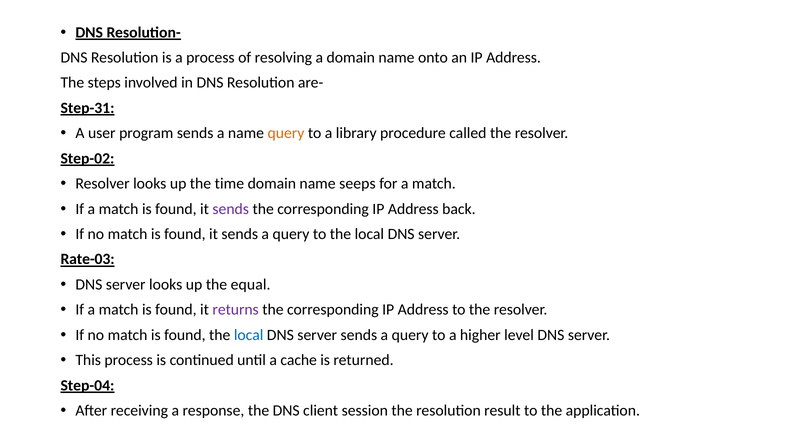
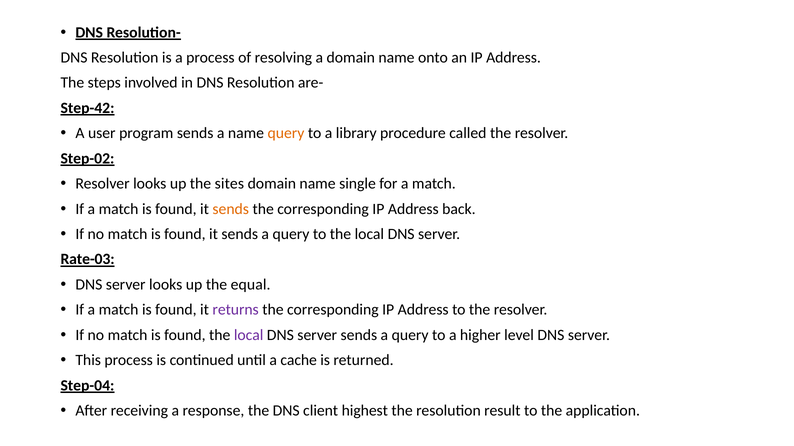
Step-31: Step-31 -> Step-42
time: time -> sites
seeps: seeps -> single
sends at (231, 209) colour: purple -> orange
local at (249, 335) colour: blue -> purple
session: session -> highest
